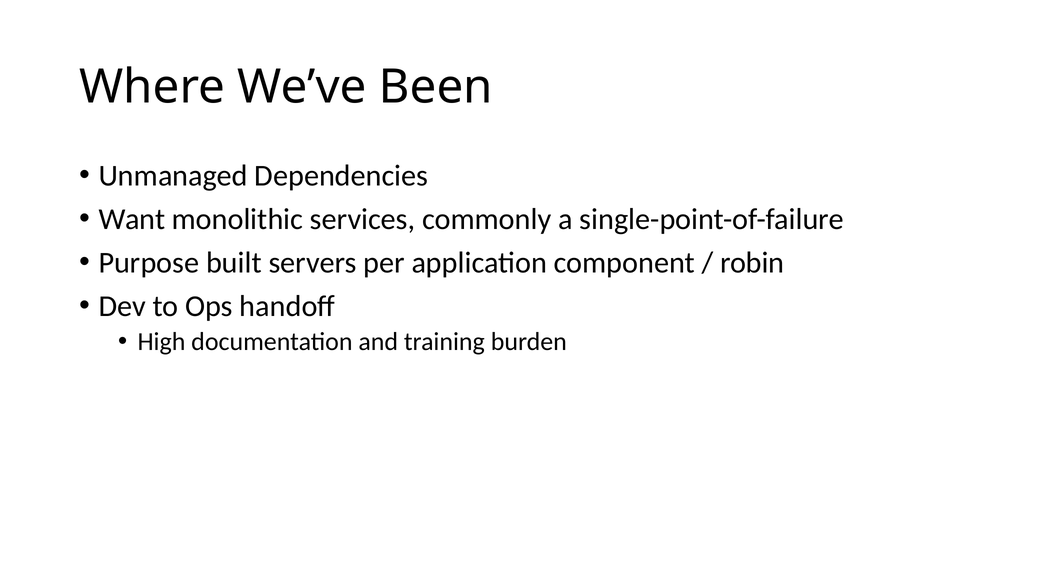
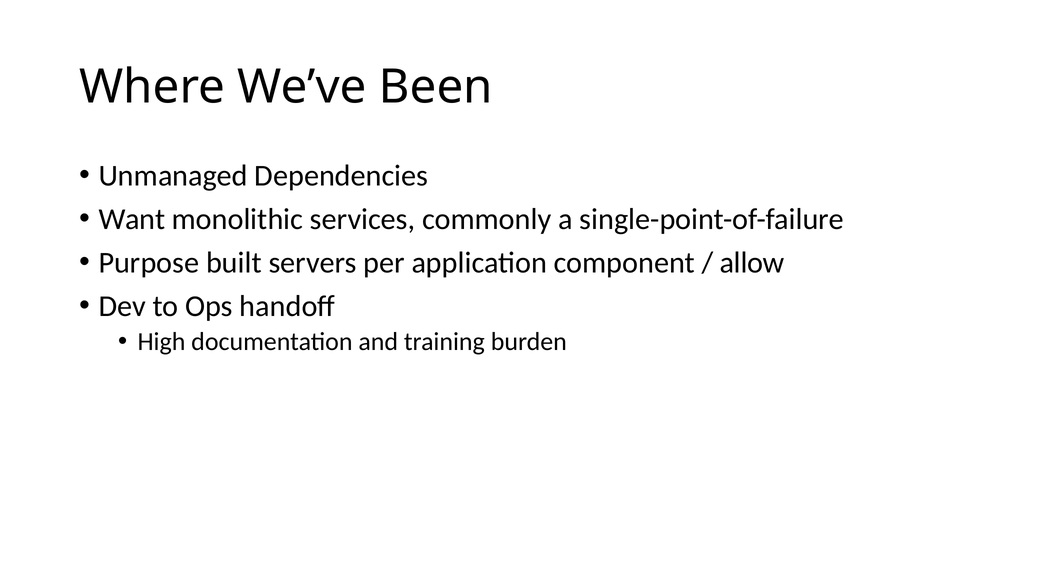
robin: robin -> allow
